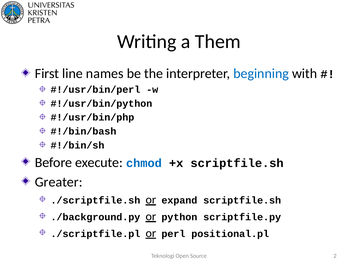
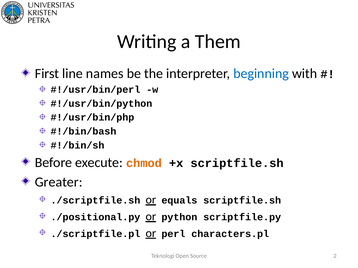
chmod colour: blue -> orange
expand: expand -> equals
./background.py: ./background.py -> ./positional.py
positional.pl: positional.pl -> characters.pl
